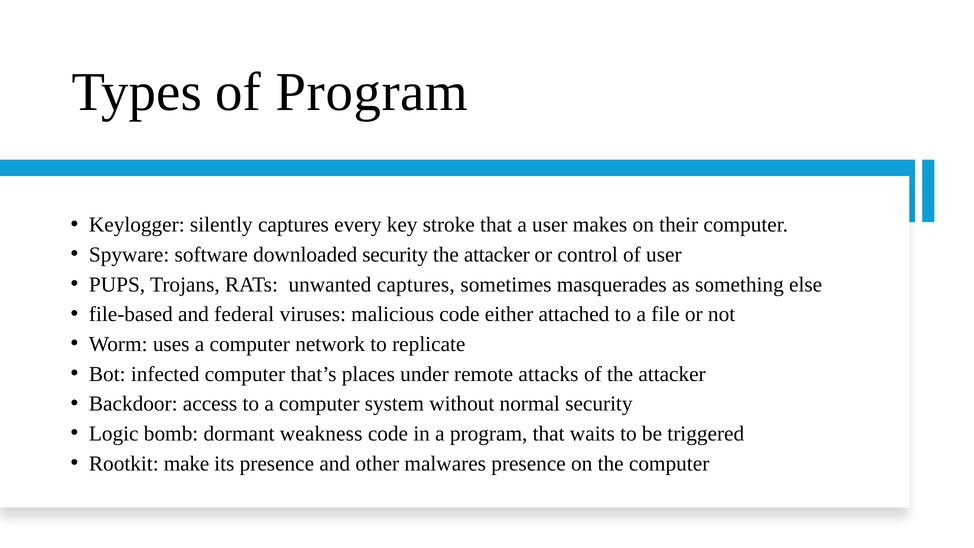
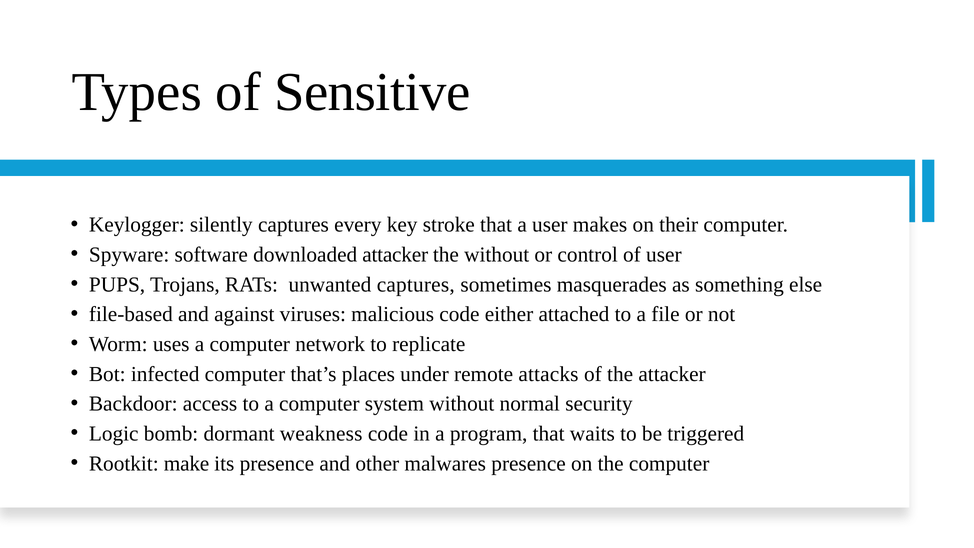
of Program: Program -> Sensitive
downloaded security: security -> attacker
attacker at (497, 255): attacker -> without
federal: federal -> against
